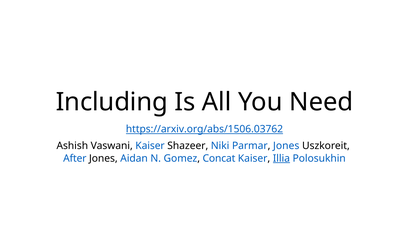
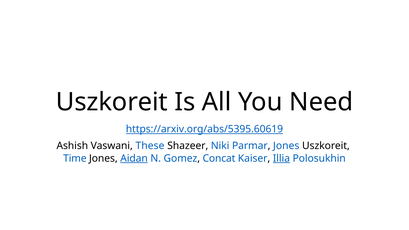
Including at (112, 102): Including -> Uszkoreit
https://arxiv.org/abs/1506.03762: https://arxiv.org/abs/1506.03762 -> https://arxiv.org/abs/5395.60619
Vaswani Kaiser: Kaiser -> These
After: After -> Time
Aidan underline: none -> present
